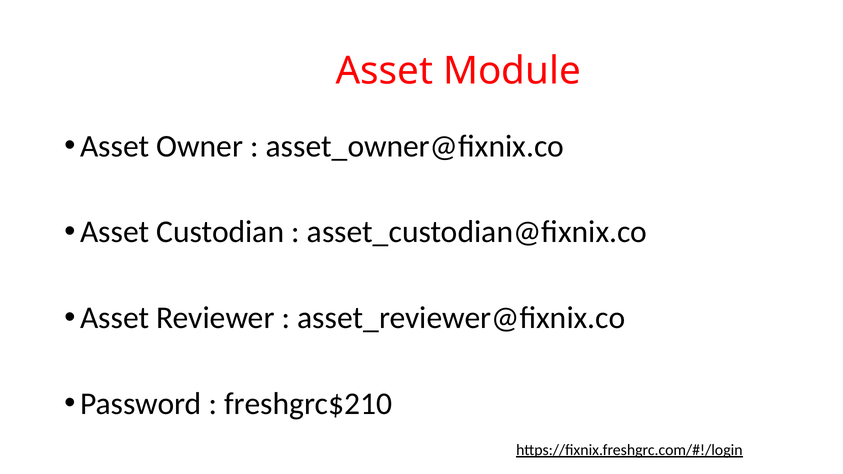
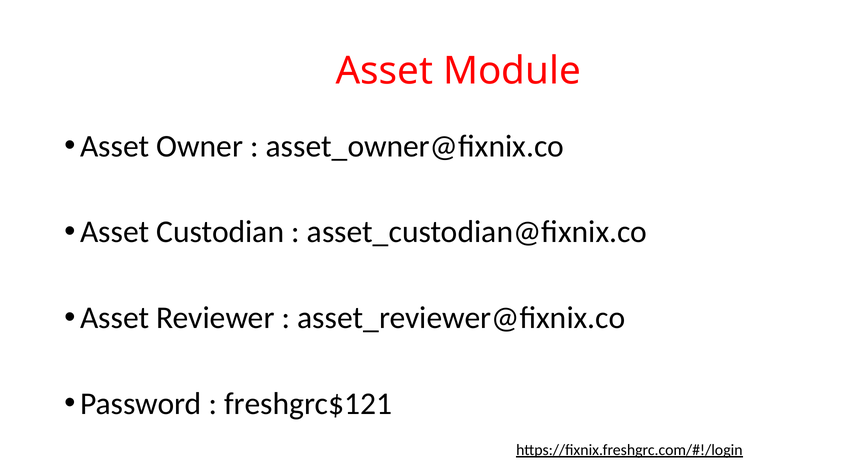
freshgrc$210: freshgrc$210 -> freshgrc$121
